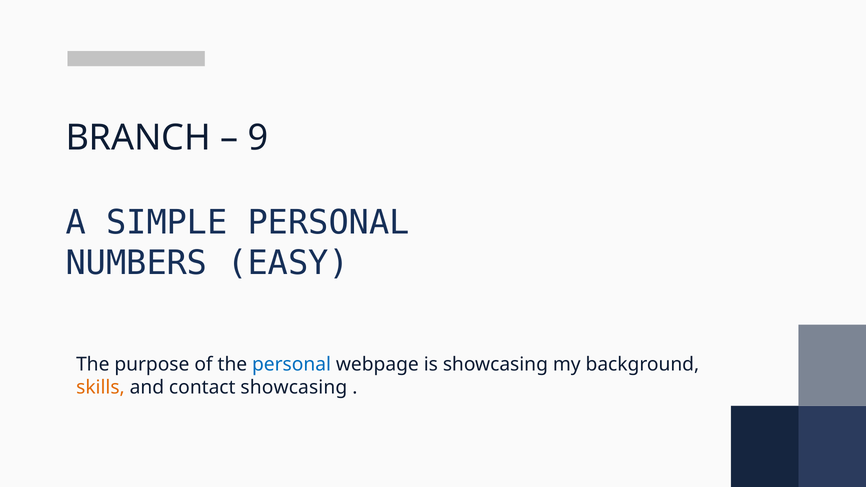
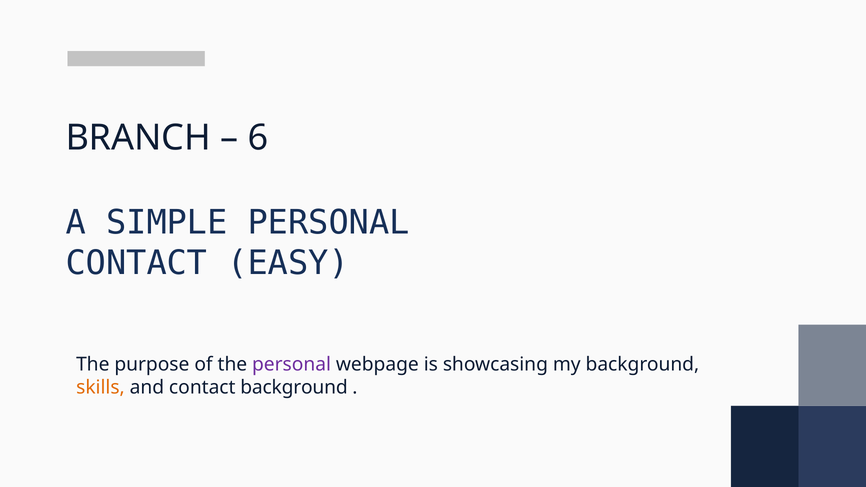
9: 9 -> 6
NUMBERS at (136, 263): NUMBERS -> CONTACT
personal at (292, 364) colour: blue -> purple
contact showcasing: showcasing -> background
